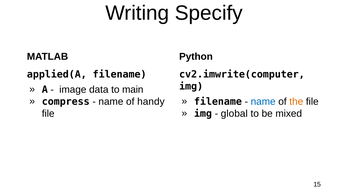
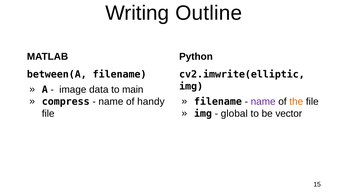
Specify: Specify -> Outline
applied(A: applied(A -> between(A
cv2.imwrite(computer: cv2.imwrite(computer -> cv2.imwrite(elliptic
name at (263, 101) colour: blue -> purple
mixed: mixed -> vector
